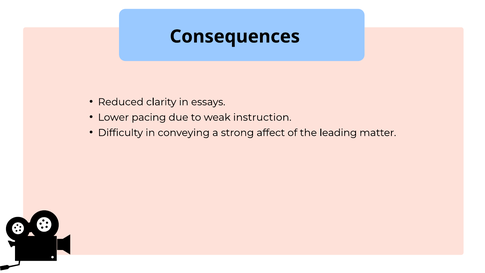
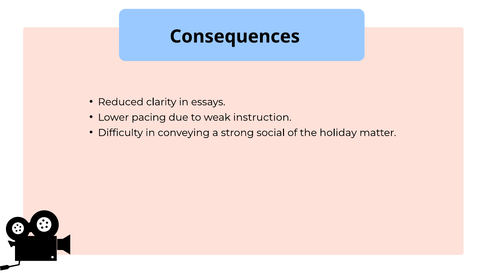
affect: affect -> social
leading: leading -> holiday
